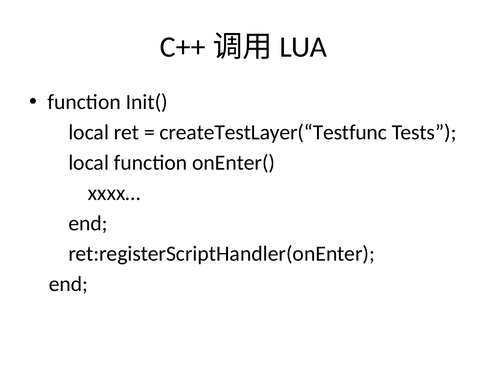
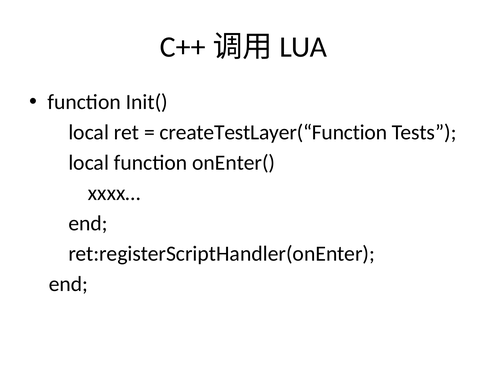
createTestLayer(“Testfunc: createTestLayer(“Testfunc -> createTestLayer(“Function
